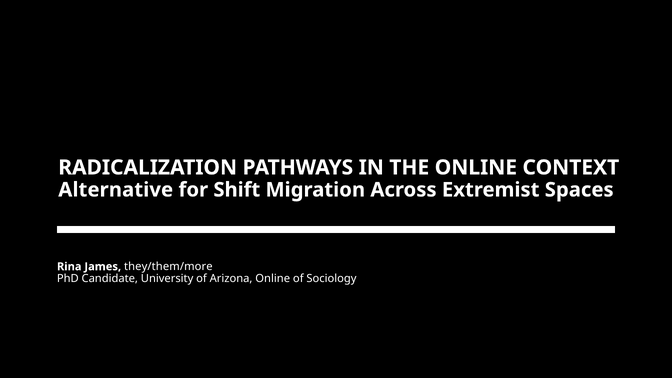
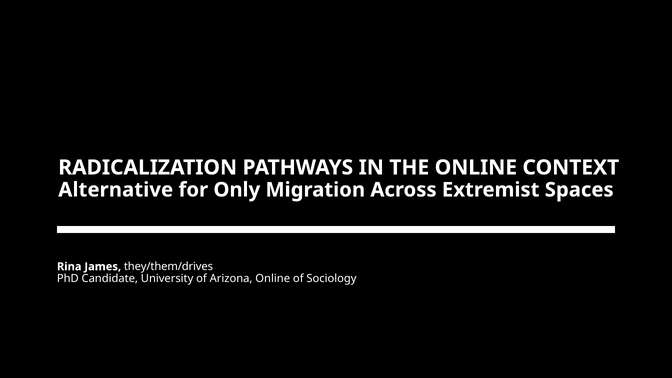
Shift: Shift -> Only
they/them/more: they/them/more -> they/them/drives
